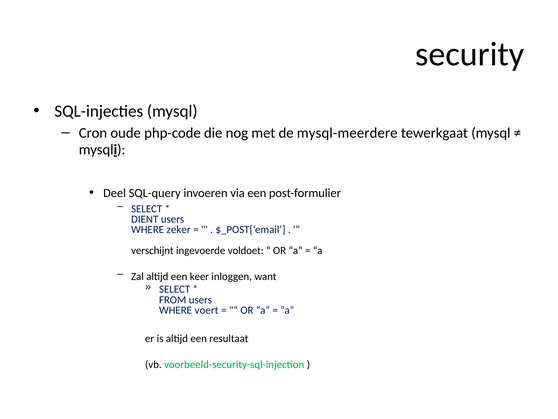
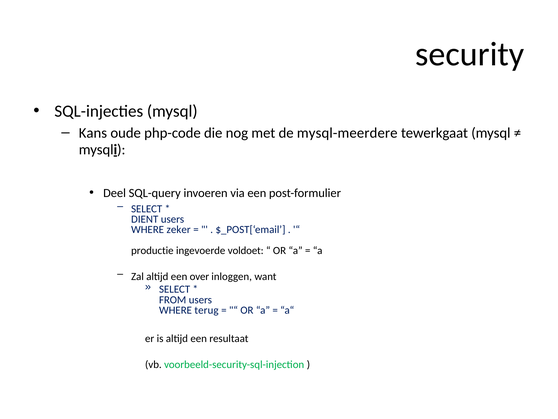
Cron: Cron -> Kans
verschijnt: verschijnt -> productie
keer: keer -> over
voert: voert -> terug
